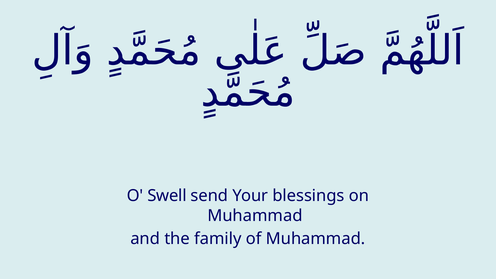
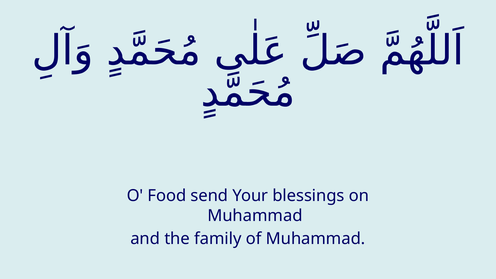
Swell: Swell -> Food
